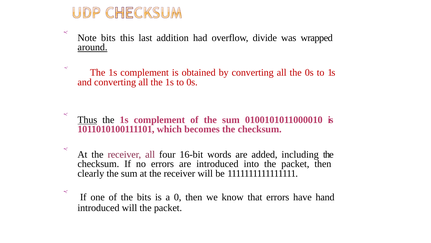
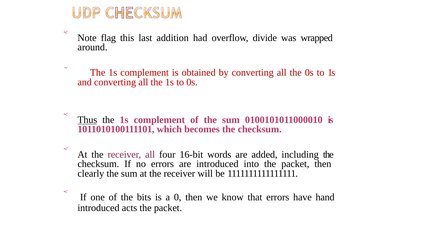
Note bits: bits -> flag
around underline: present -> none
introduced will: will -> acts
